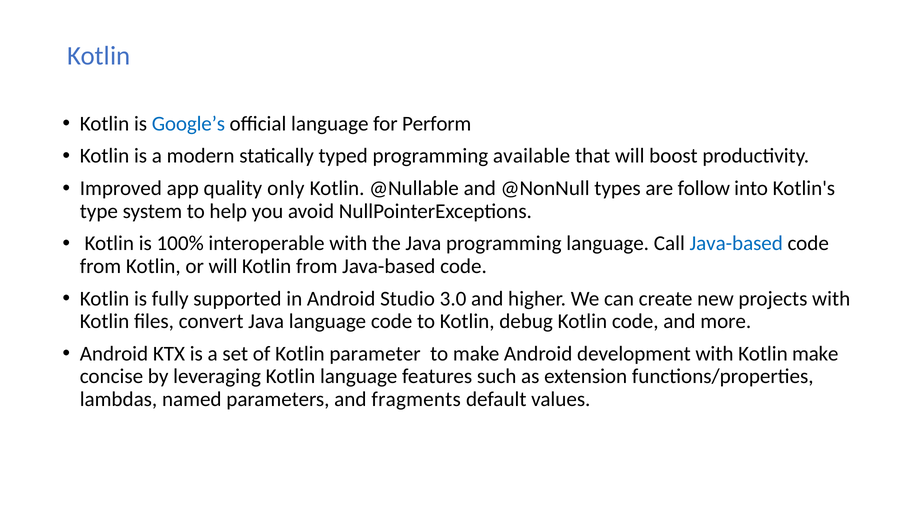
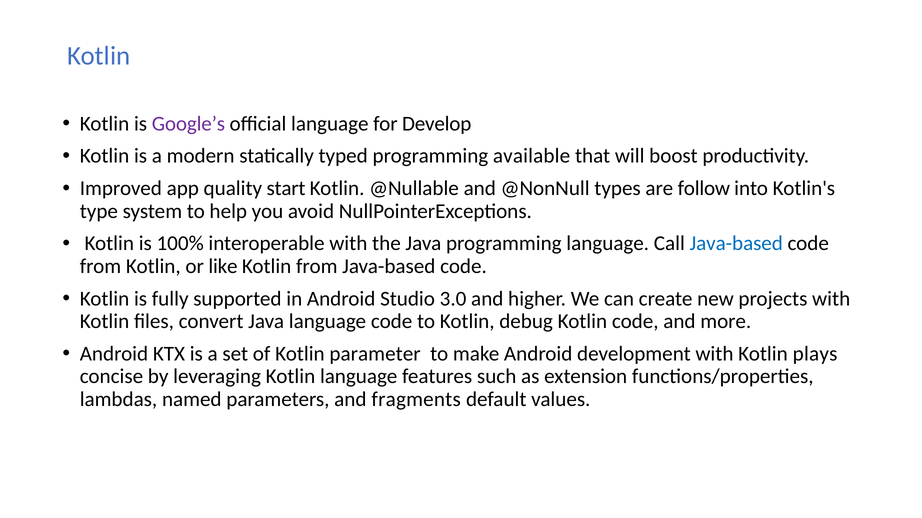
Google’s colour: blue -> purple
Perform: Perform -> Develop
only: only -> start
or will: will -> like
Kotlin make: make -> plays
